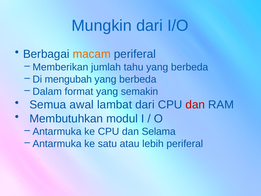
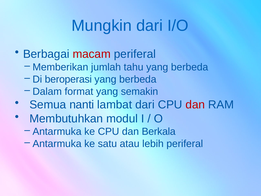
macam colour: orange -> red
mengubah: mengubah -> beroperasi
awal: awal -> nanti
Selama: Selama -> Berkala
